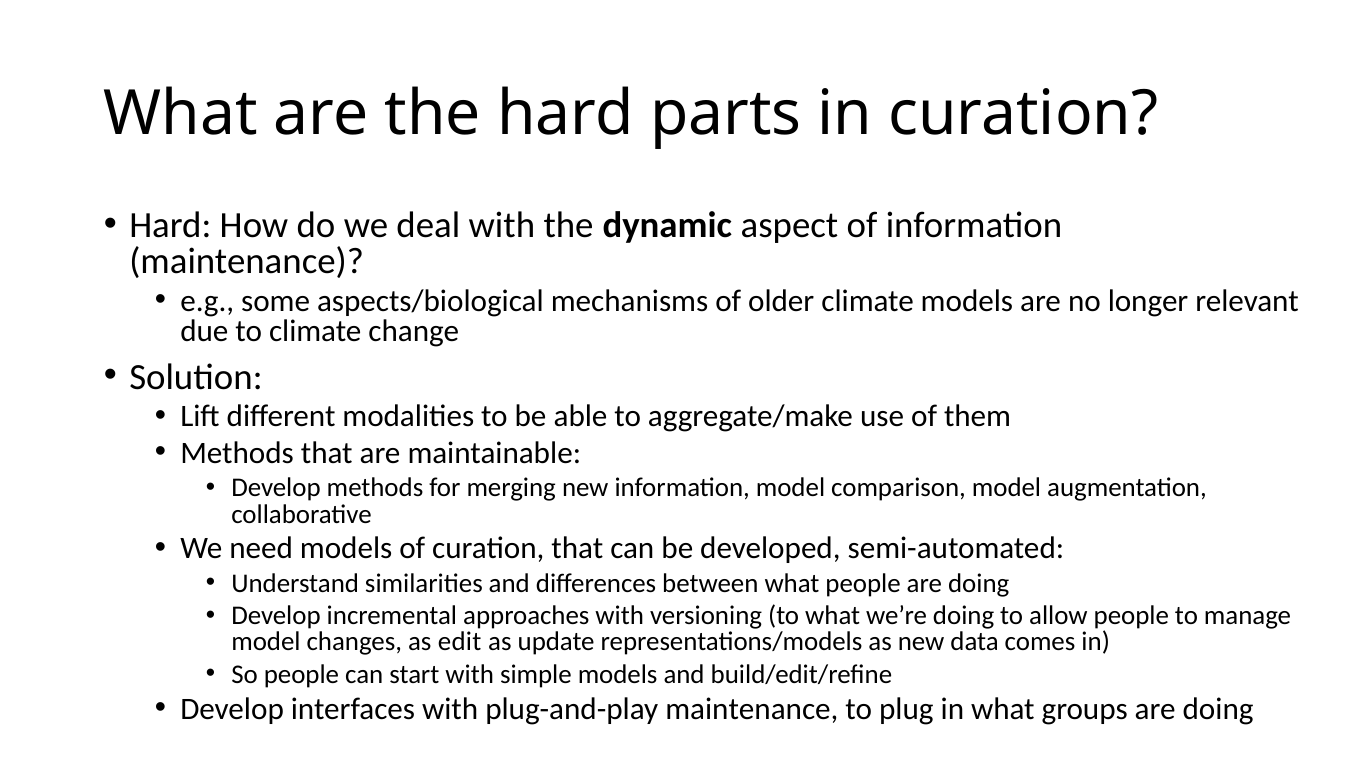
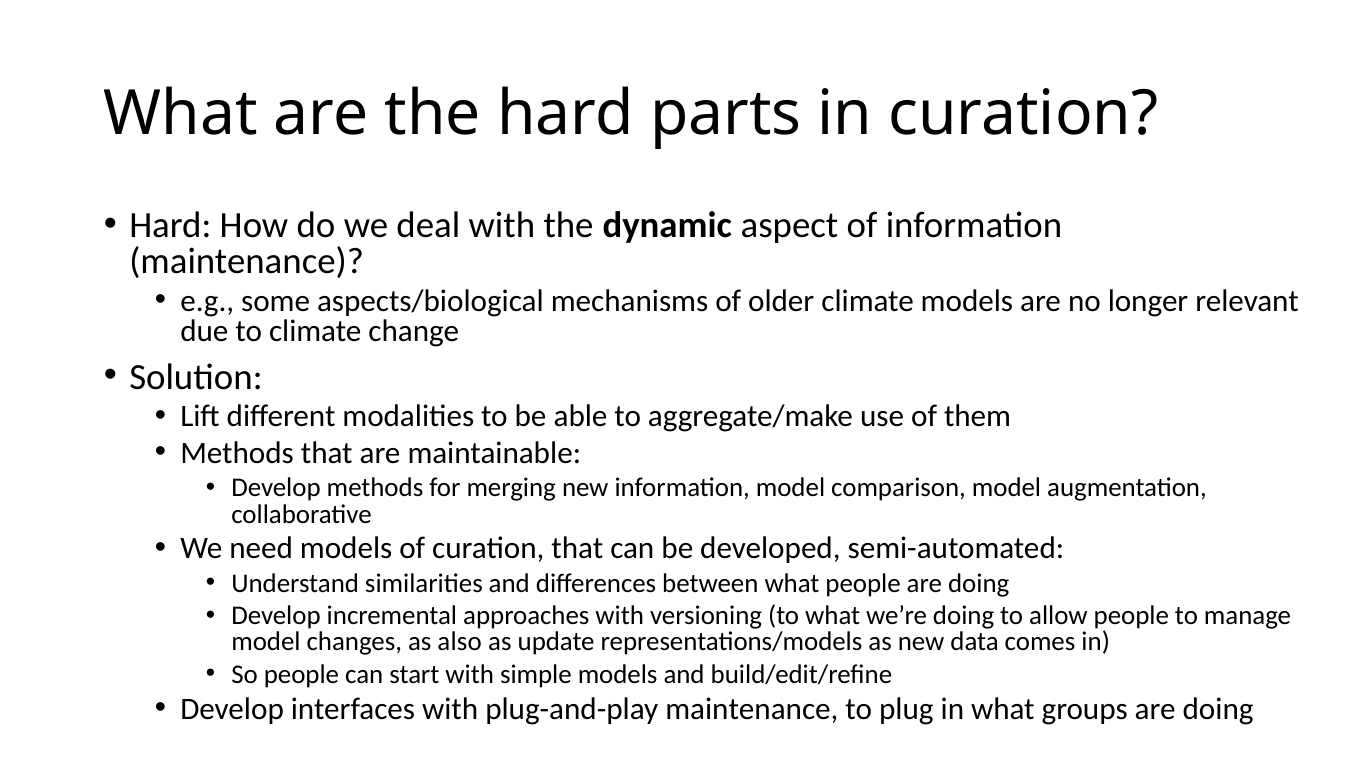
edit: edit -> also
